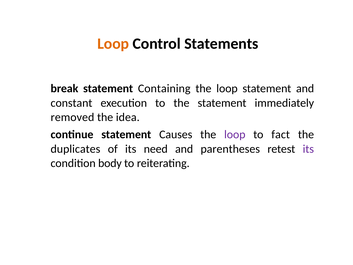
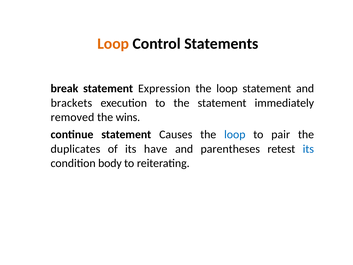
Containing: Containing -> Expression
constant: constant -> brackets
idea: idea -> wins
loop at (235, 134) colour: purple -> blue
fact: fact -> pair
need: need -> have
its at (308, 149) colour: purple -> blue
